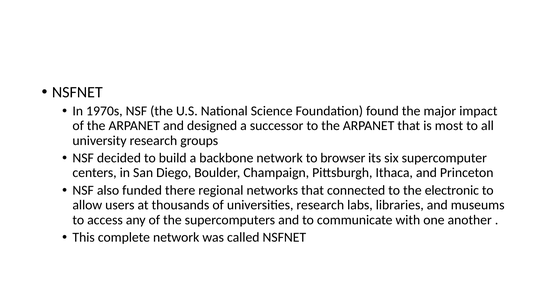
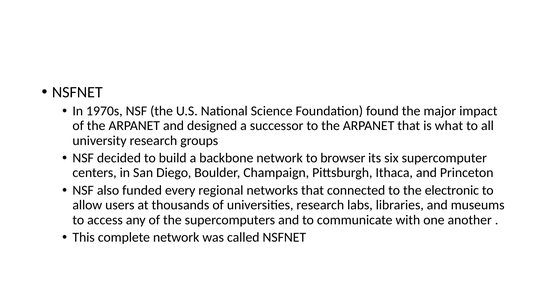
most: most -> what
there: there -> every
